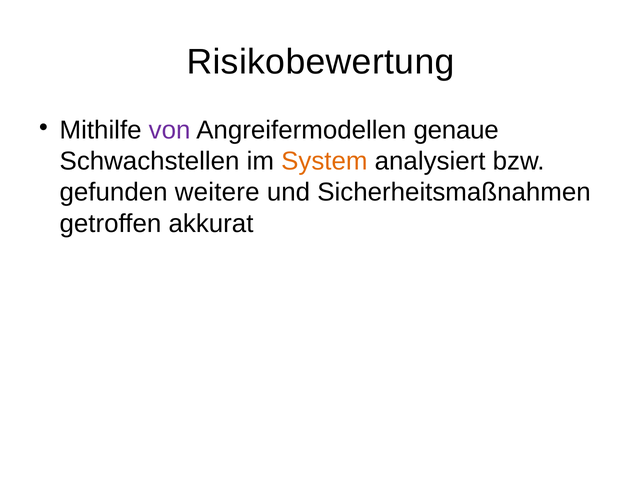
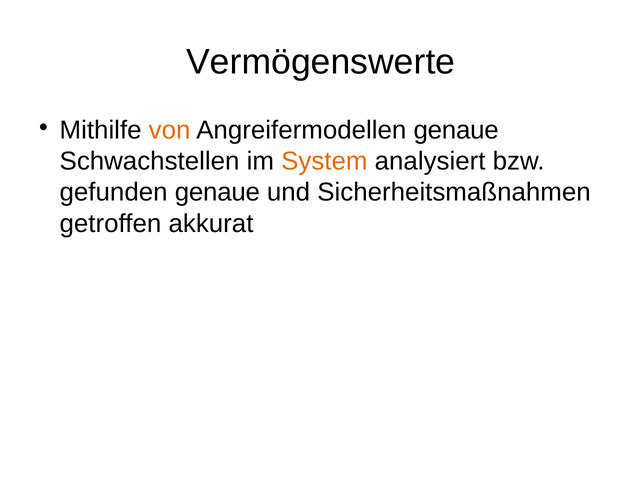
Risikobewertung: Risikobewertung -> Vermögenswerte
von colour: purple -> orange
gefunden weitere: weitere -> genaue
